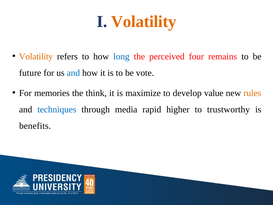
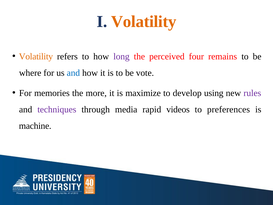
long colour: blue -> purple
future: future -> where
think: think -> more
value: value -> using
rules colour: orange -> purple
techniques colour: blue -> purple
higher: higher -> videos
trustworthy: trustworthy -> preferences
benefits: benefits -> machine
